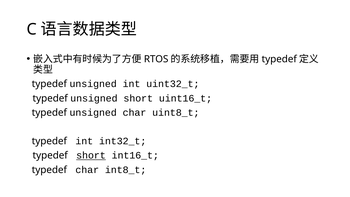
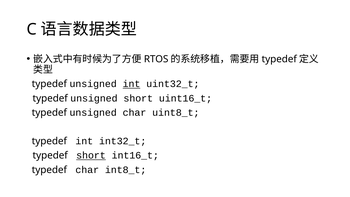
int at (132, 84) underline: none -> present
